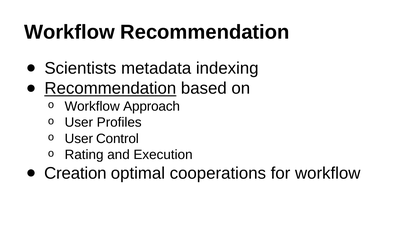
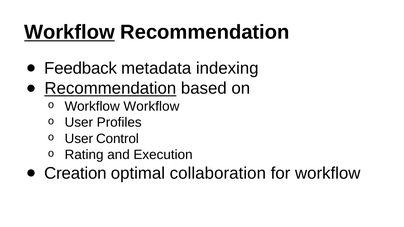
Workflow at (69, 32) underline: none -> present
Scientists: Scientists -> Feedback
Workflow Approach: Approach -> Workflow
cooperations: cooperations -> collaboration
